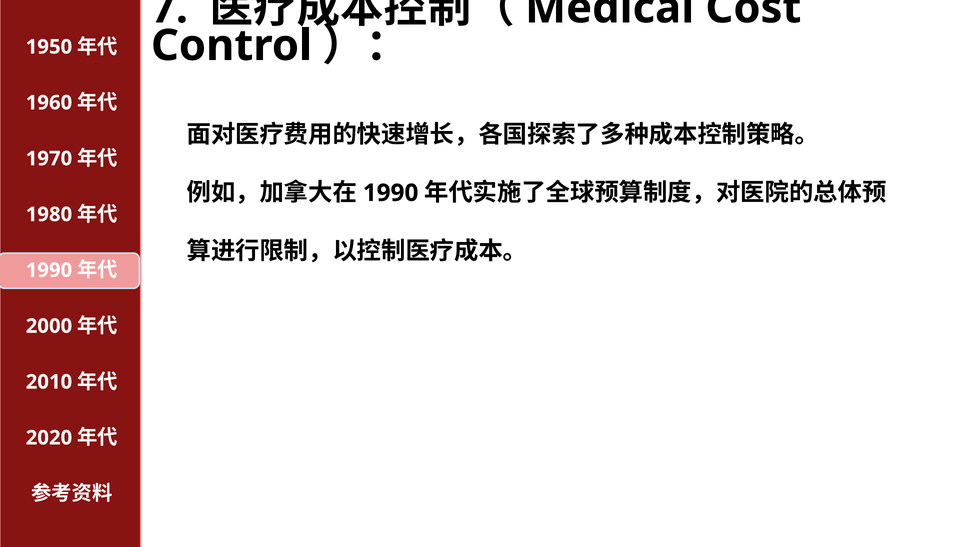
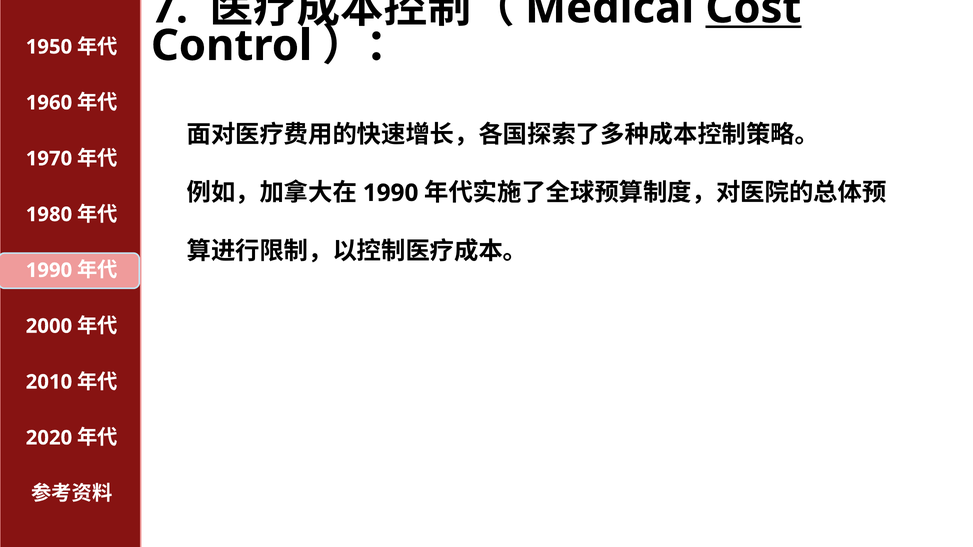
Cost underline: none -> present
